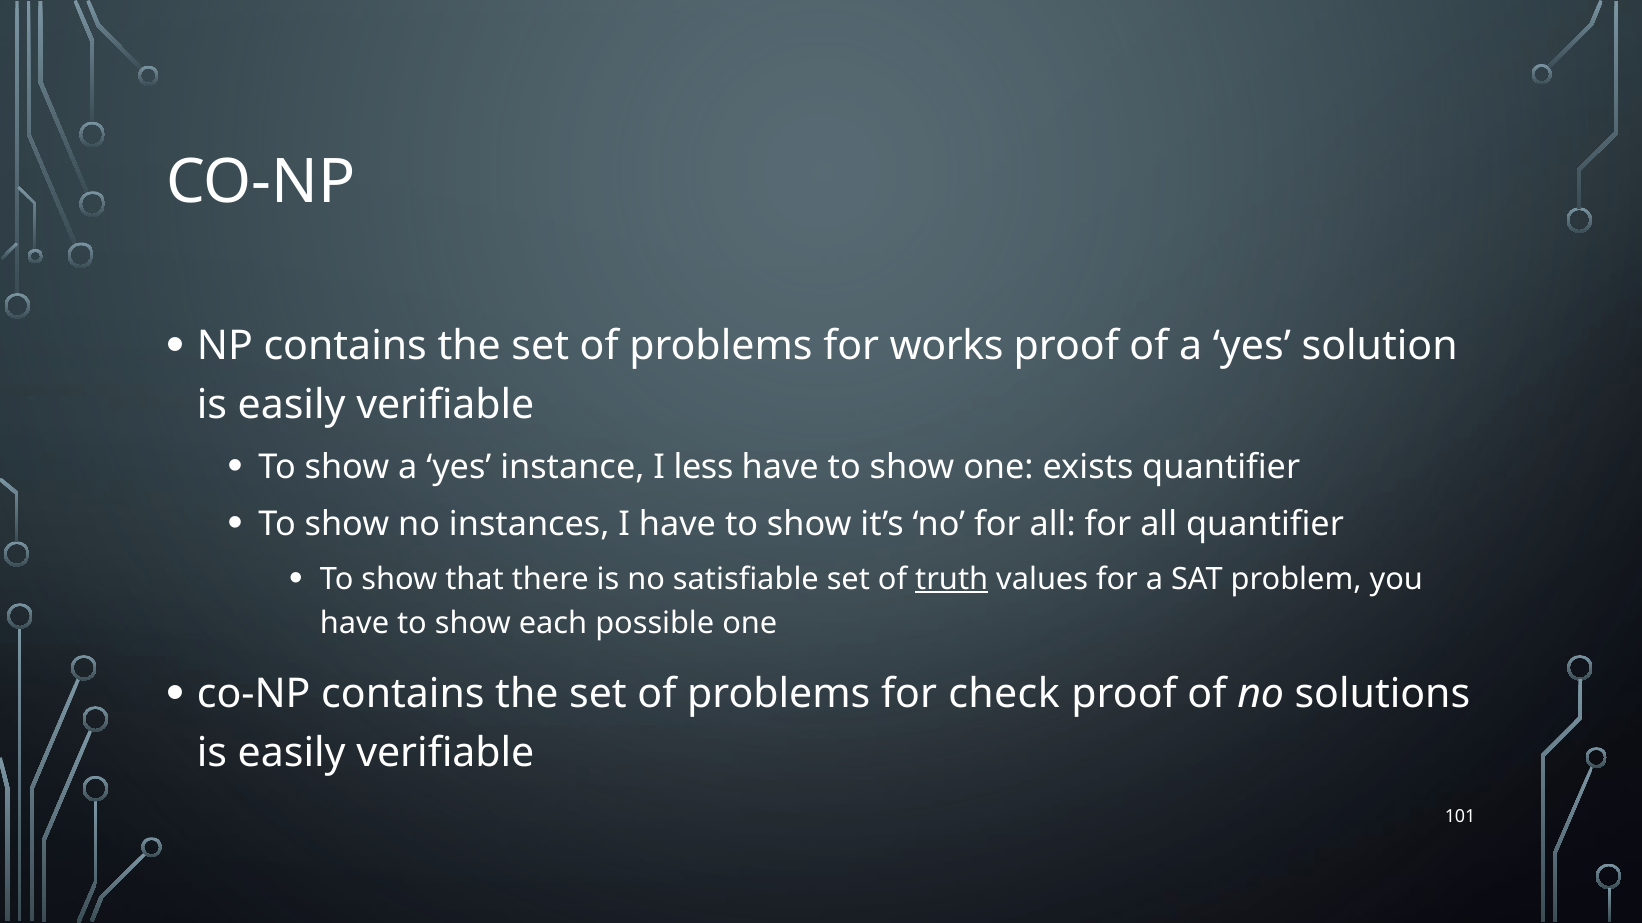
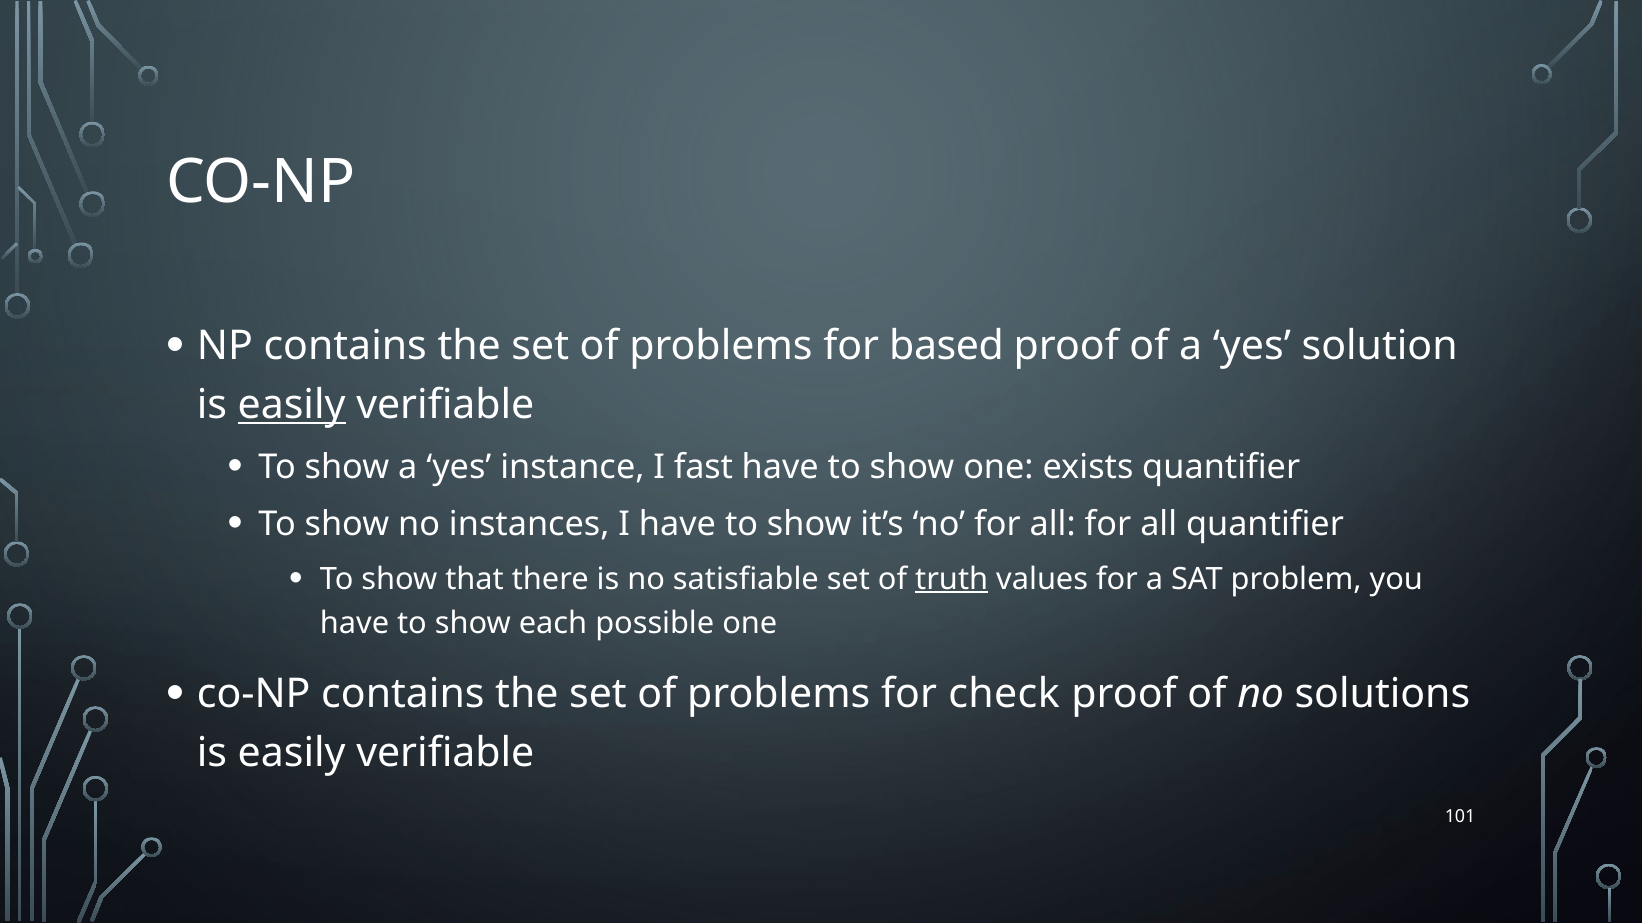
works: works -> based
easily at (292, 406) underline: none -> present
less: less -> fast
